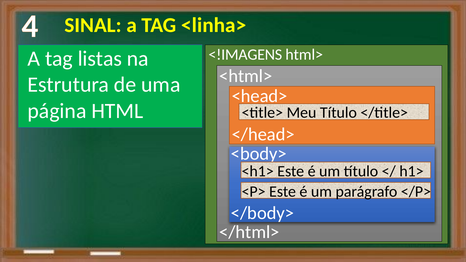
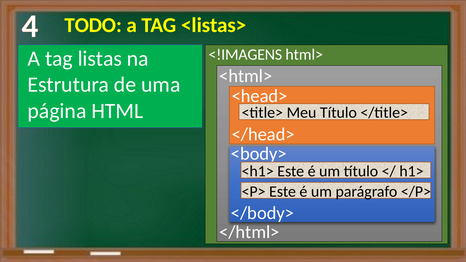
SINAL: SINAL -> TODO
<linha>: <linha> -> <listas>
